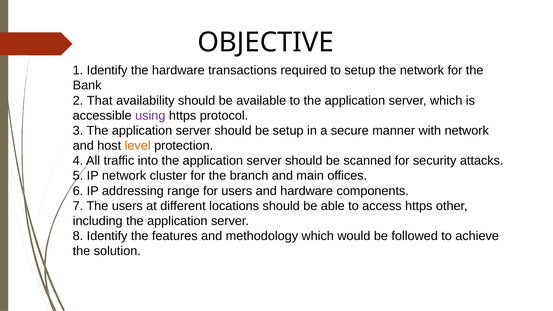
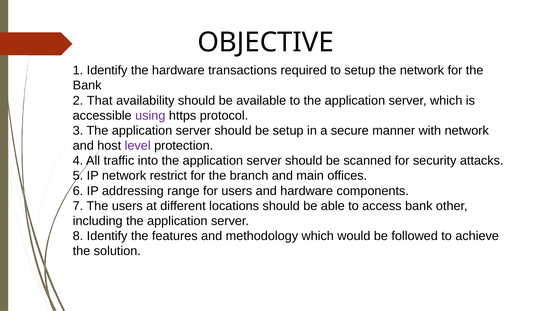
level colour: orange -> purple
cluster: cluster -> restrict
access https: https -> bank
